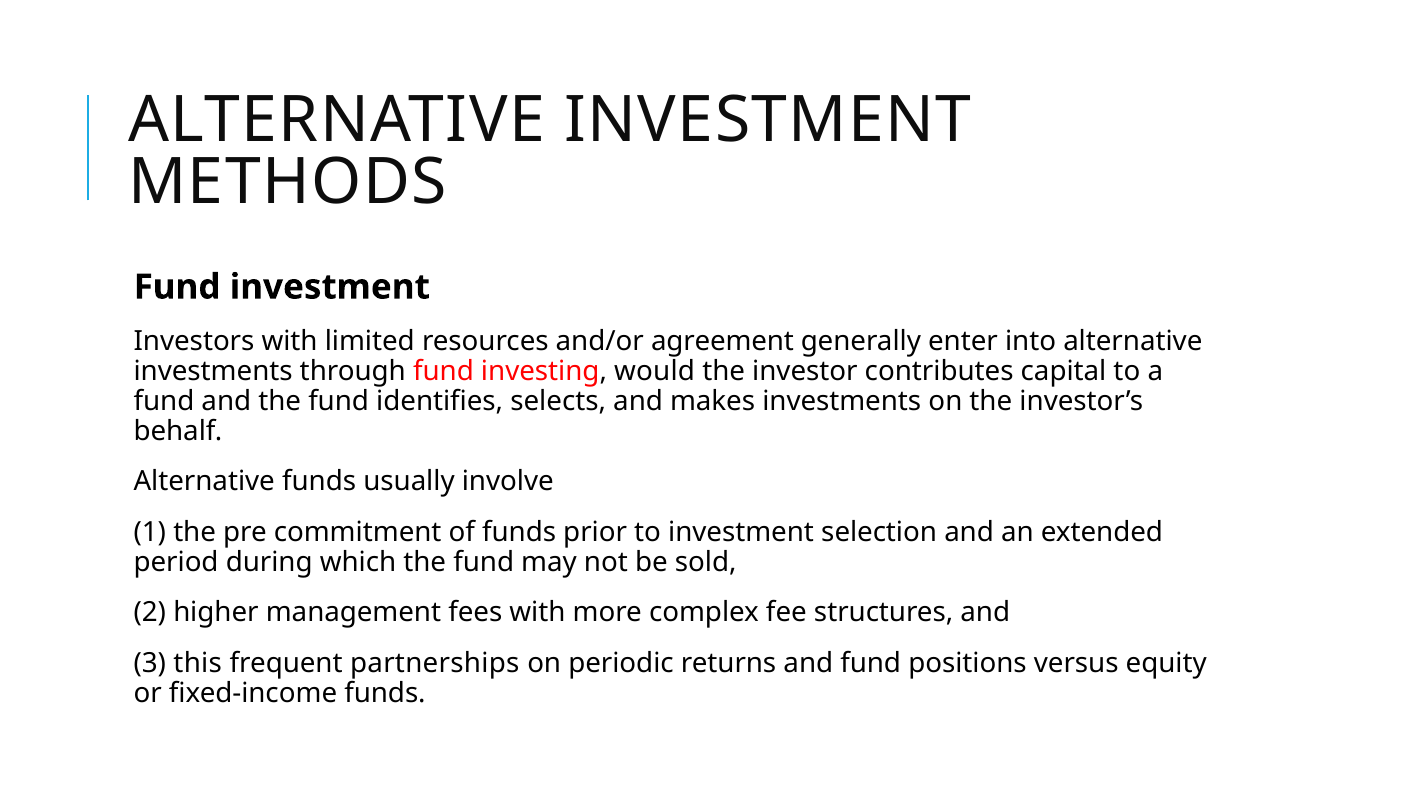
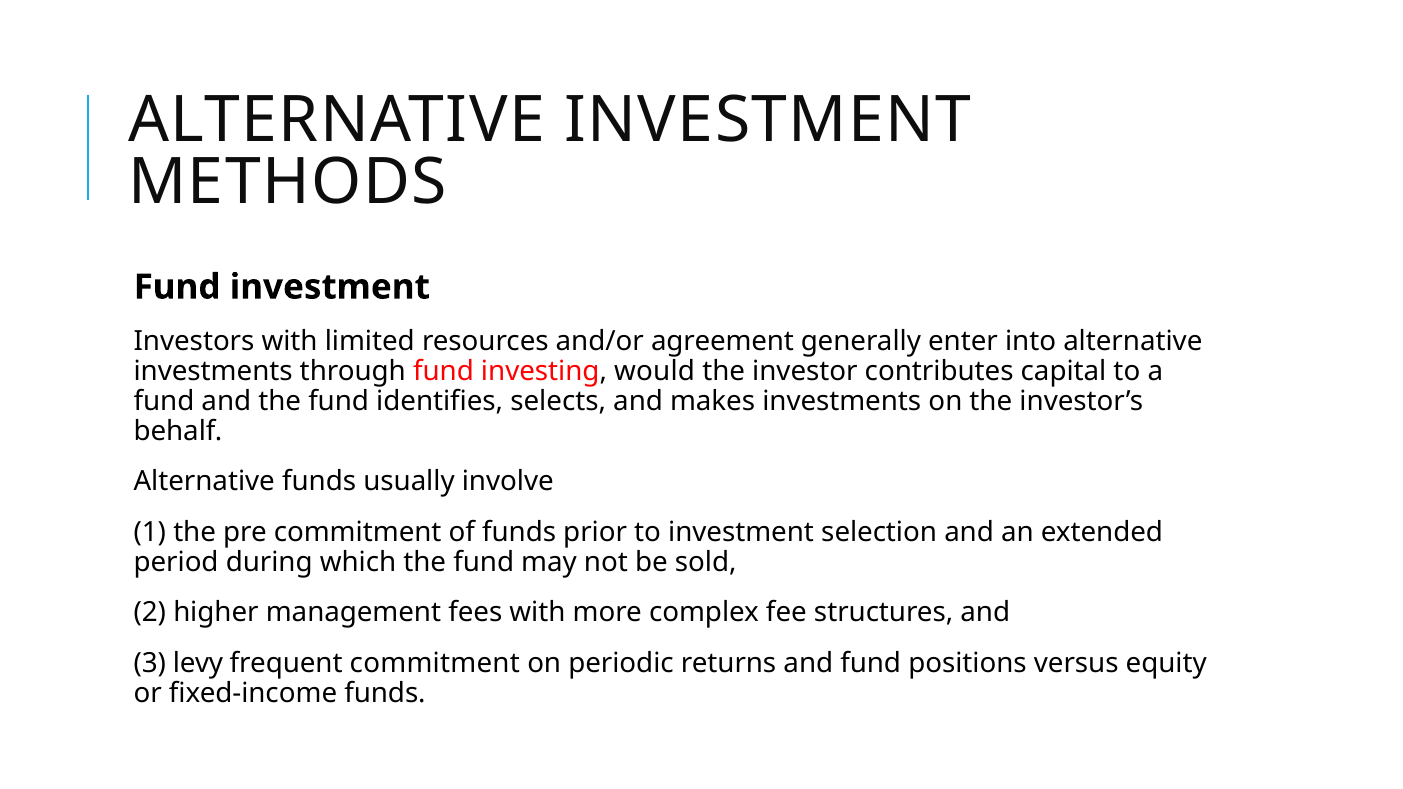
this: this -> levy
frequent partnerships: partnerships -> commitment
